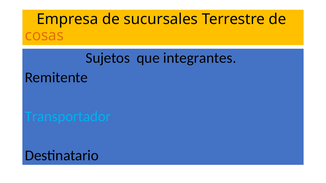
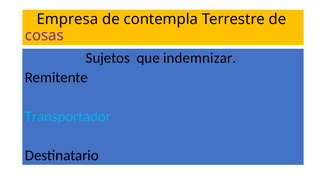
sucursales: sucursales -> contempla
cosas colour: orange -> purple
integrantes: integrantes -> indemnizar
